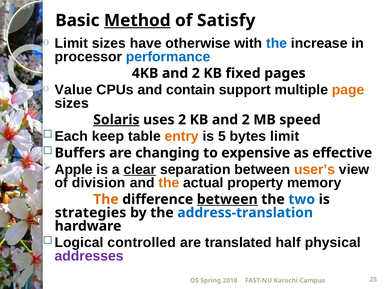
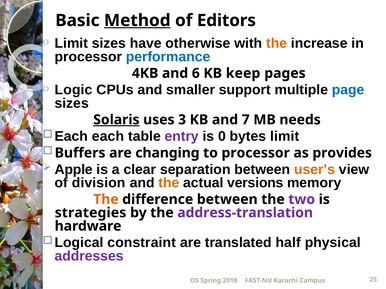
Satisfy: Satisfy -> Editors
the at (277, 43) colour: blue -> orange
4KB and 2: 2 -> 6
fixed: fixed -> keep
Value: Value -> Logic
contain: contain -> smaller
page colour: orange -> blue
uses 2: 2 -> 3
KB and 2: 2 -> 7
speed: speed -> needs
keep: keep -> each
entry colour: orange -> purple
5: 5 -> 0
to expensive: expensive -> processor
effective: effective -> provides
clear underline: present -> none
property: property -> versions
between at (227, 200) underline: present -> none
two colour: blue -> purple
address-translation colour: blue -> purple
controlled: controlled -> constraint
